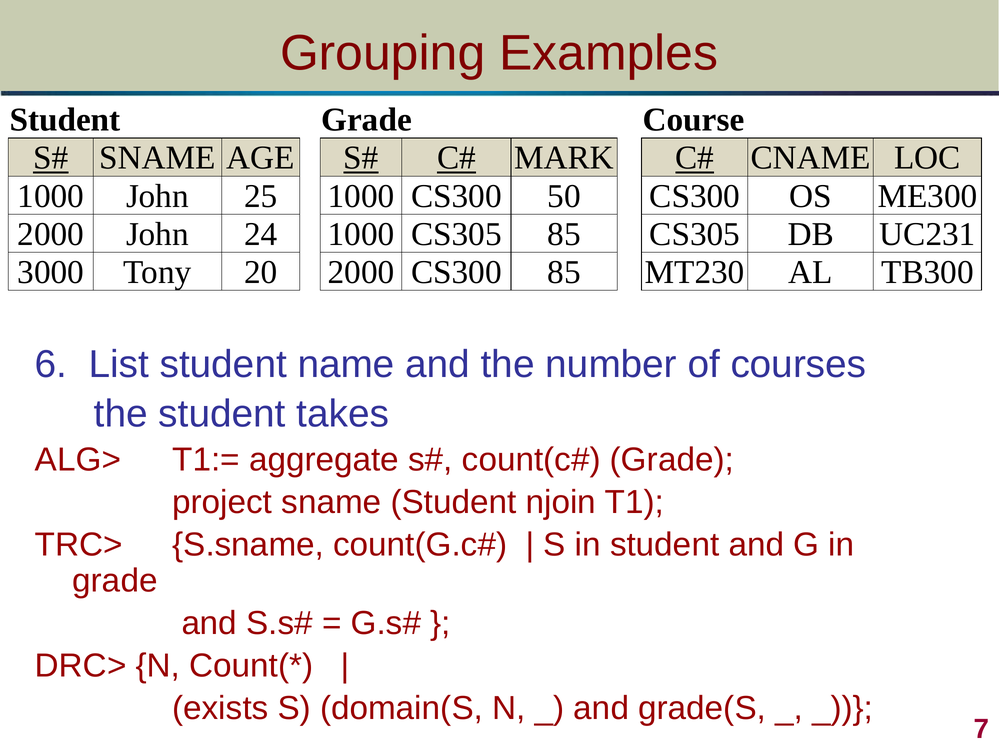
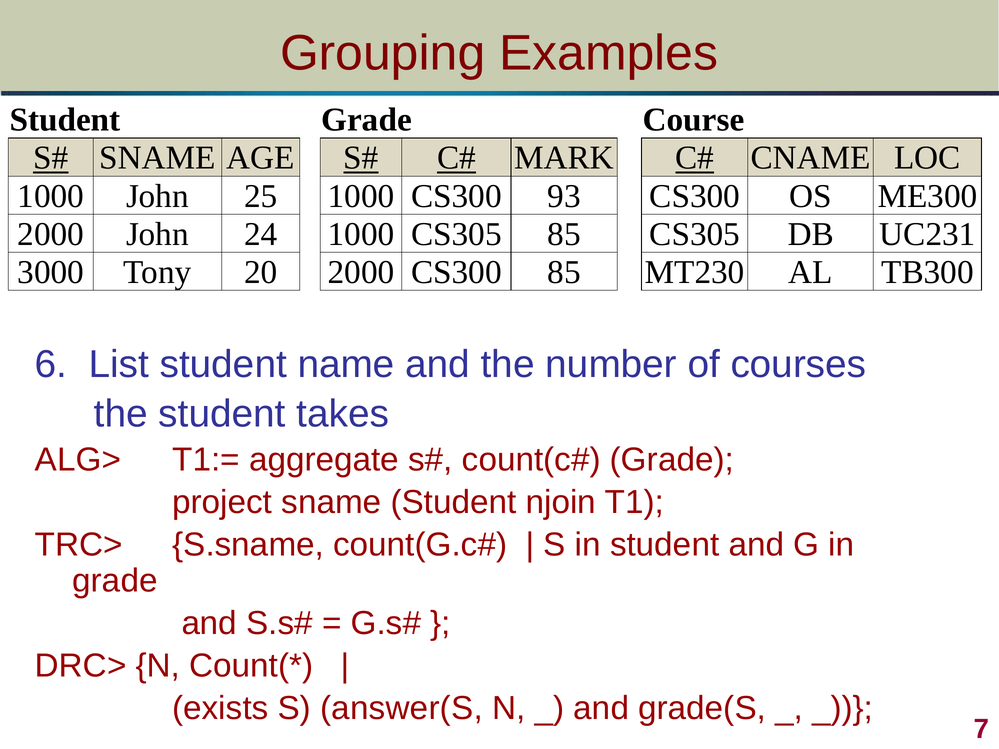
50: 50 -> 93
domain(S: domain(S -> answer(S
